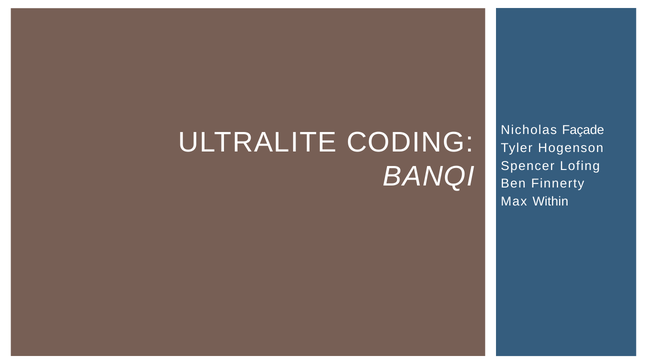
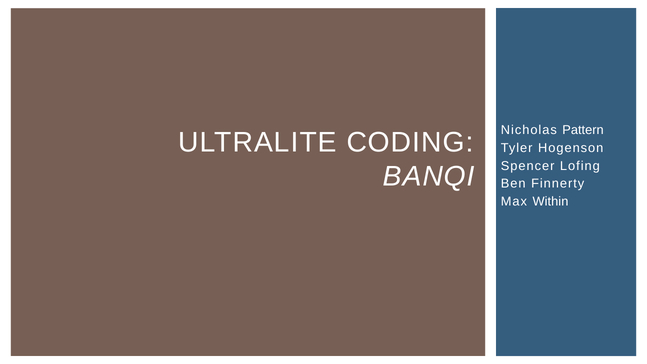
Façade: Façade -> Pattern
